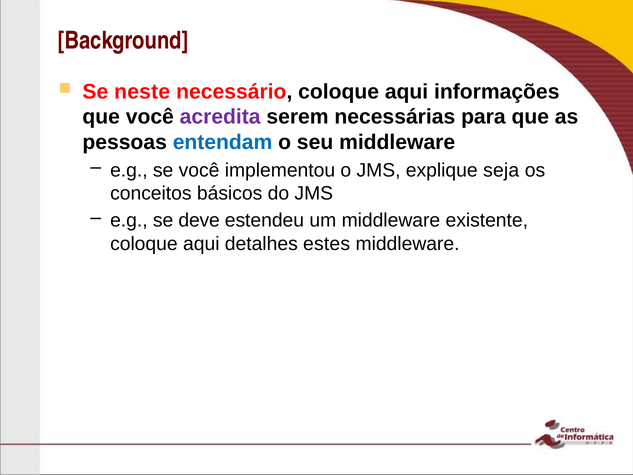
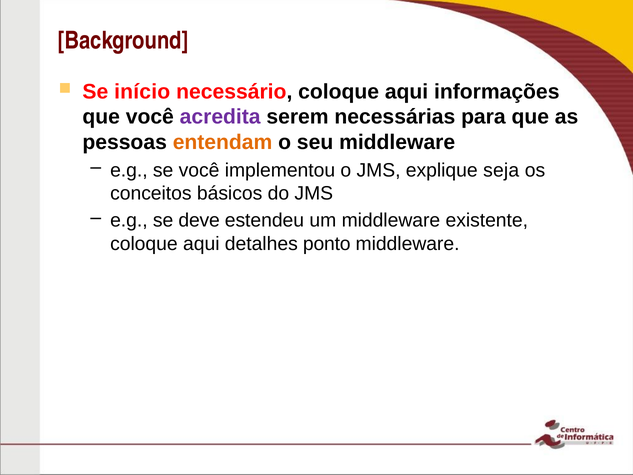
neste: neste -> início
entendam colour: blue -> orange
estes: estes -> ponto
